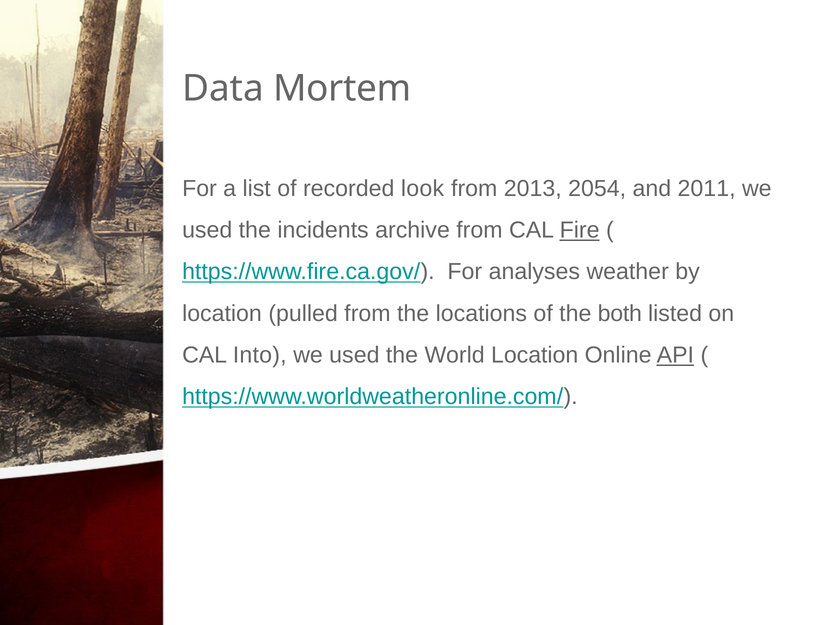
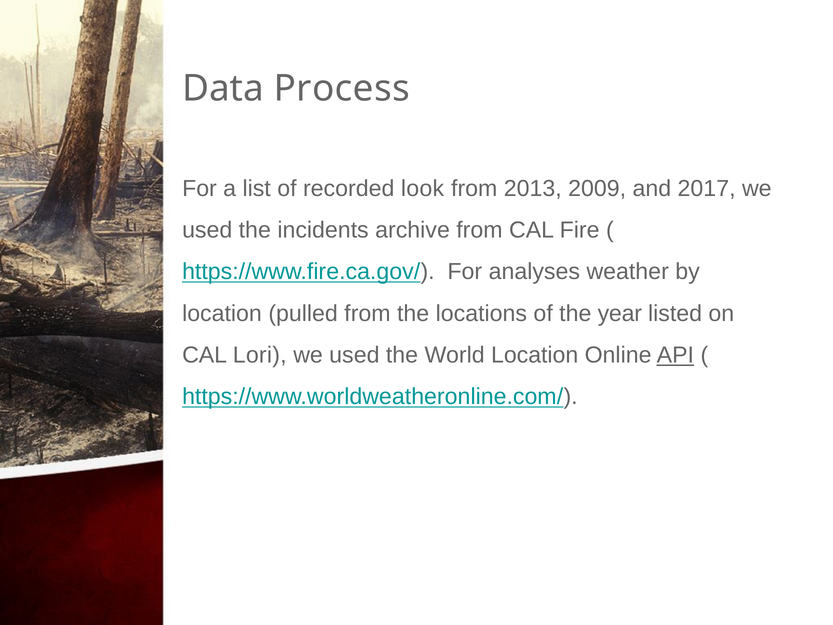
Mortem: Mortem -> Process
2054: 2054 -> 2009
2011: 2011 -> 2017
Fire underline: present -> none
both: both -> year
Into: Into -> Lori
